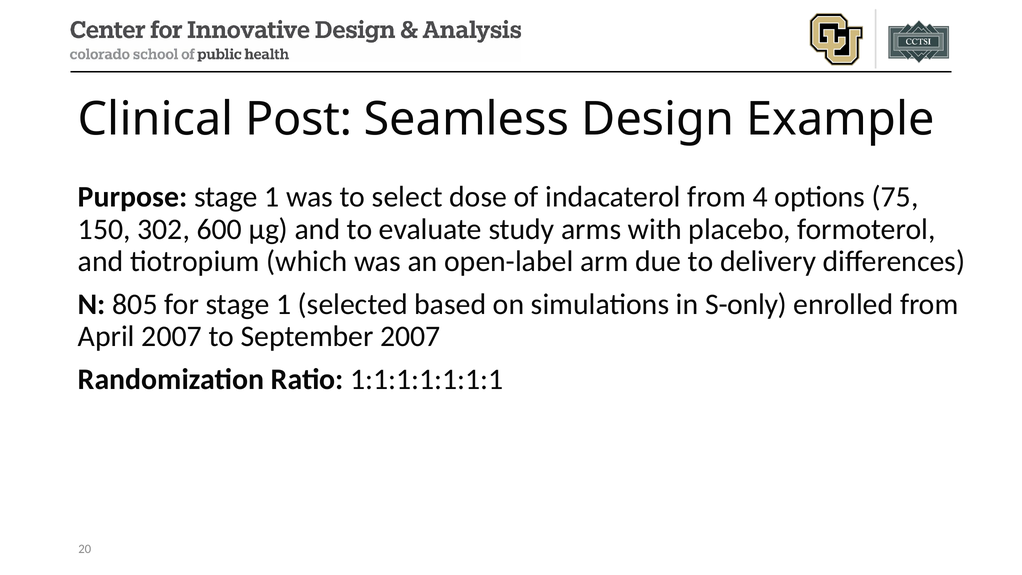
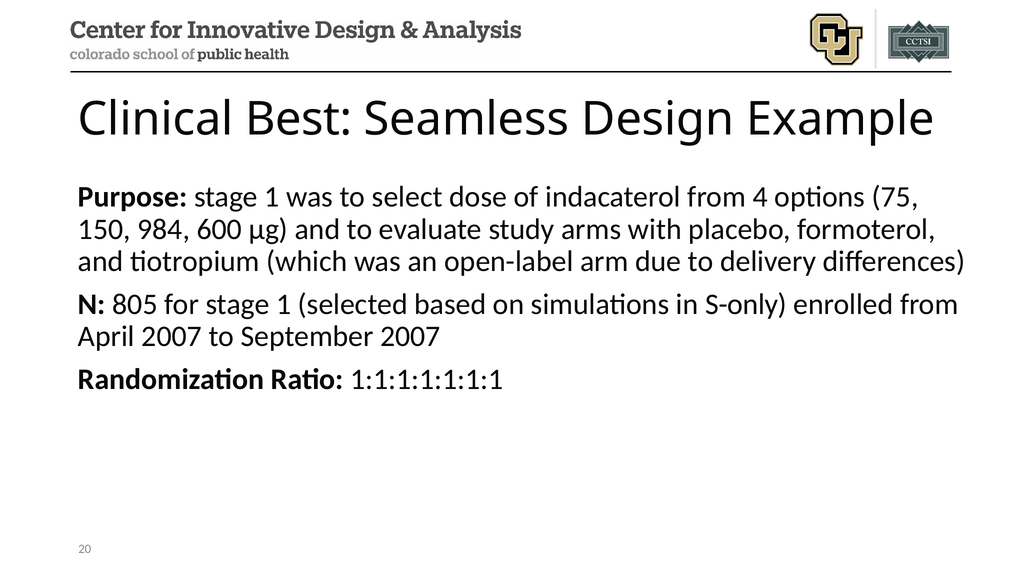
Post: Post -> Best
302: 302 -> 984
